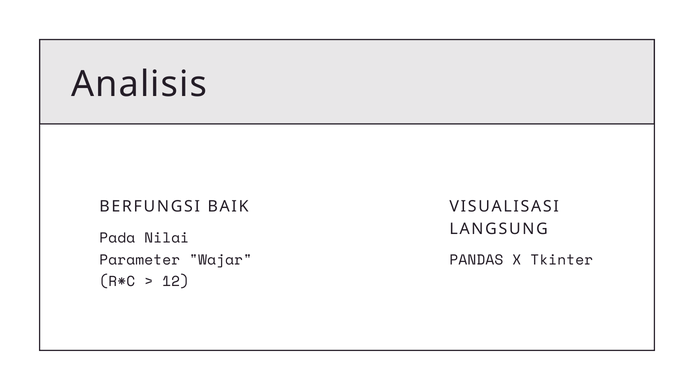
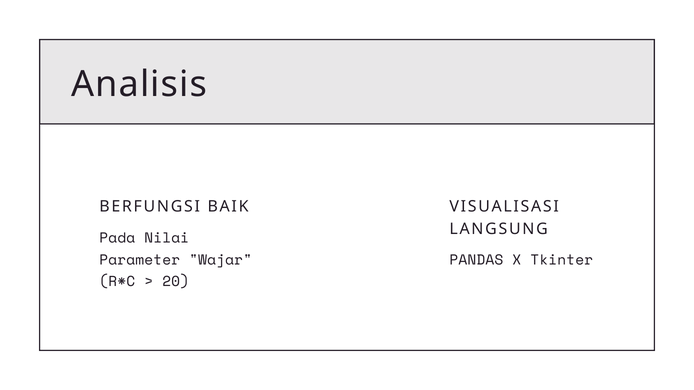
12: 12 -> 20
